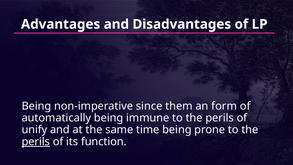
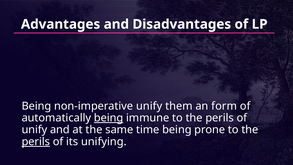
non-imperative since: since -> unify
being at (109, 118) underline: none -> present
function: function -> unifying
